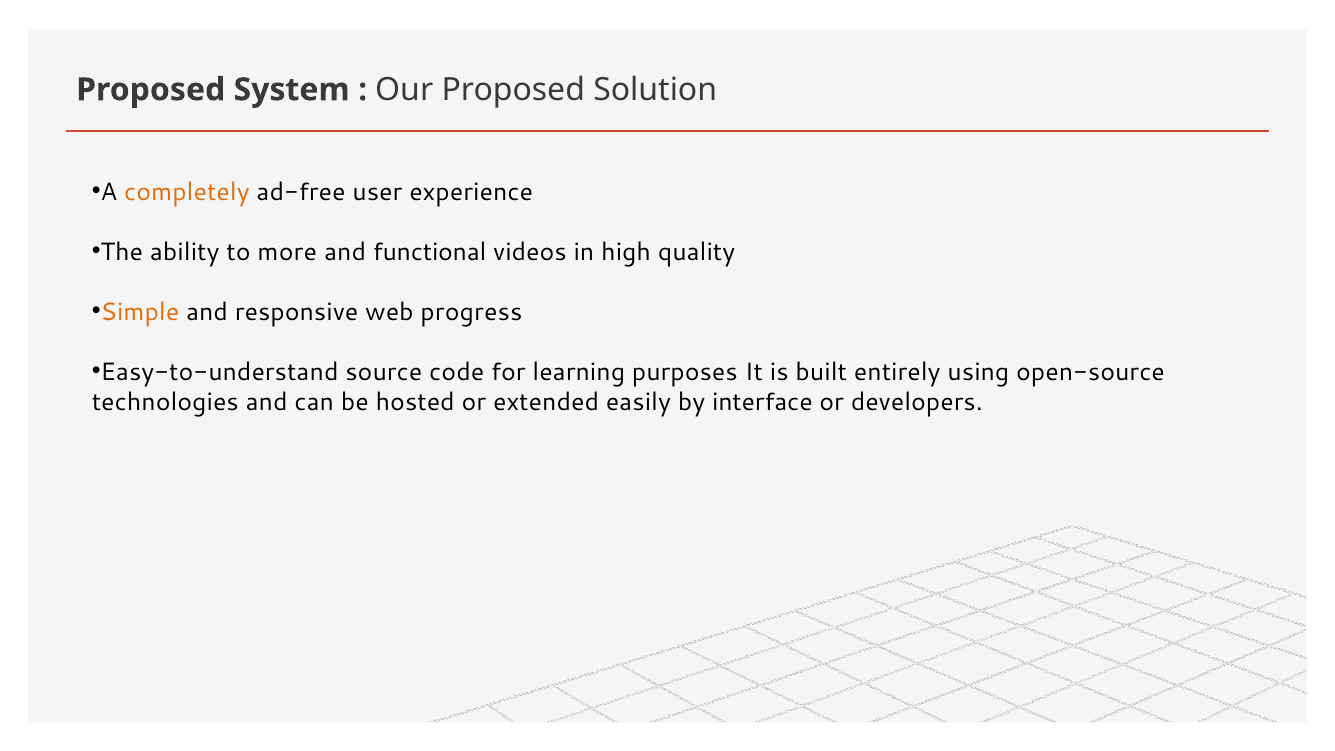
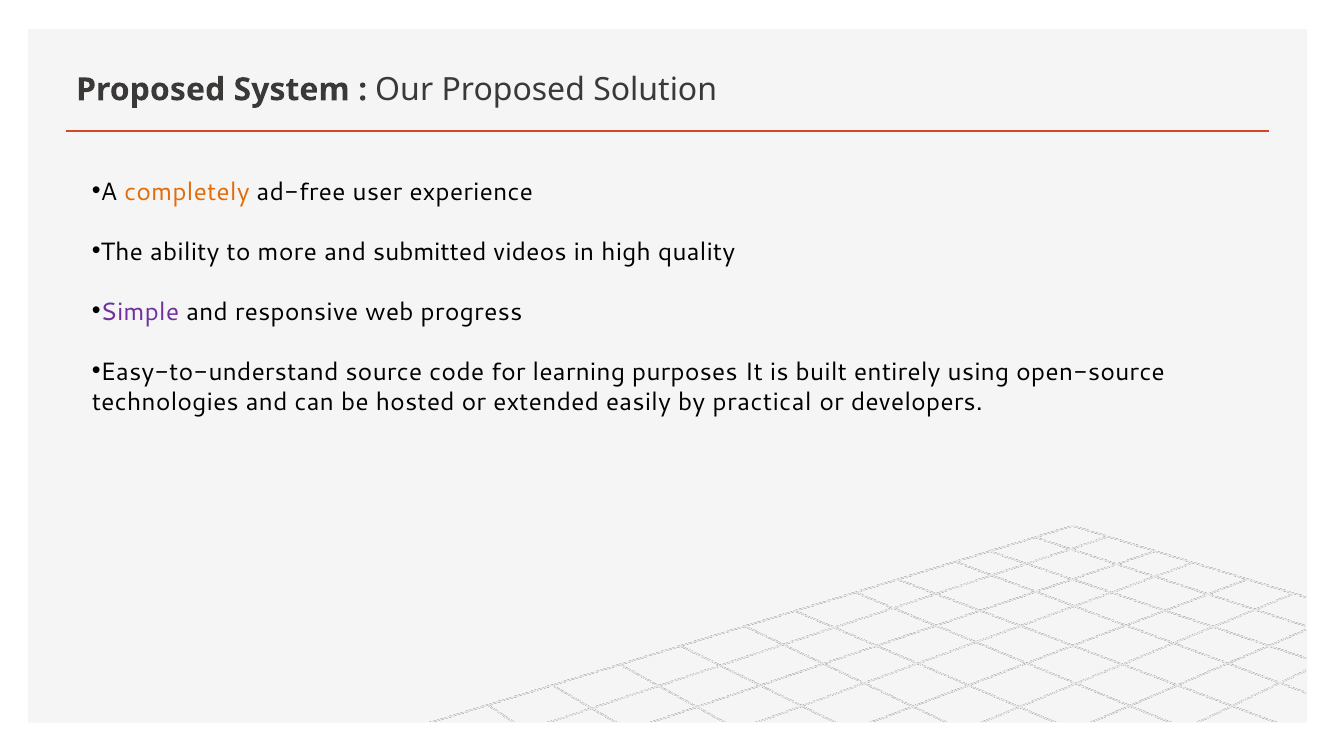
functional: functional -> submitted
Simple colour: orange -> purple
interface: interface -> practical
